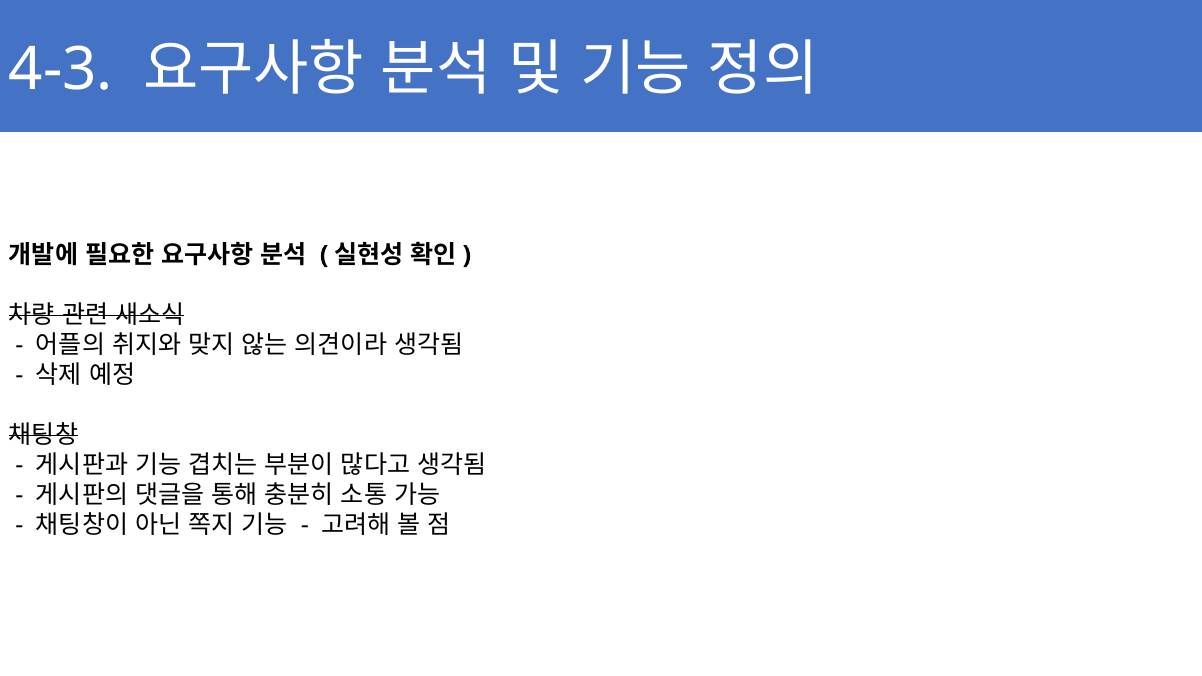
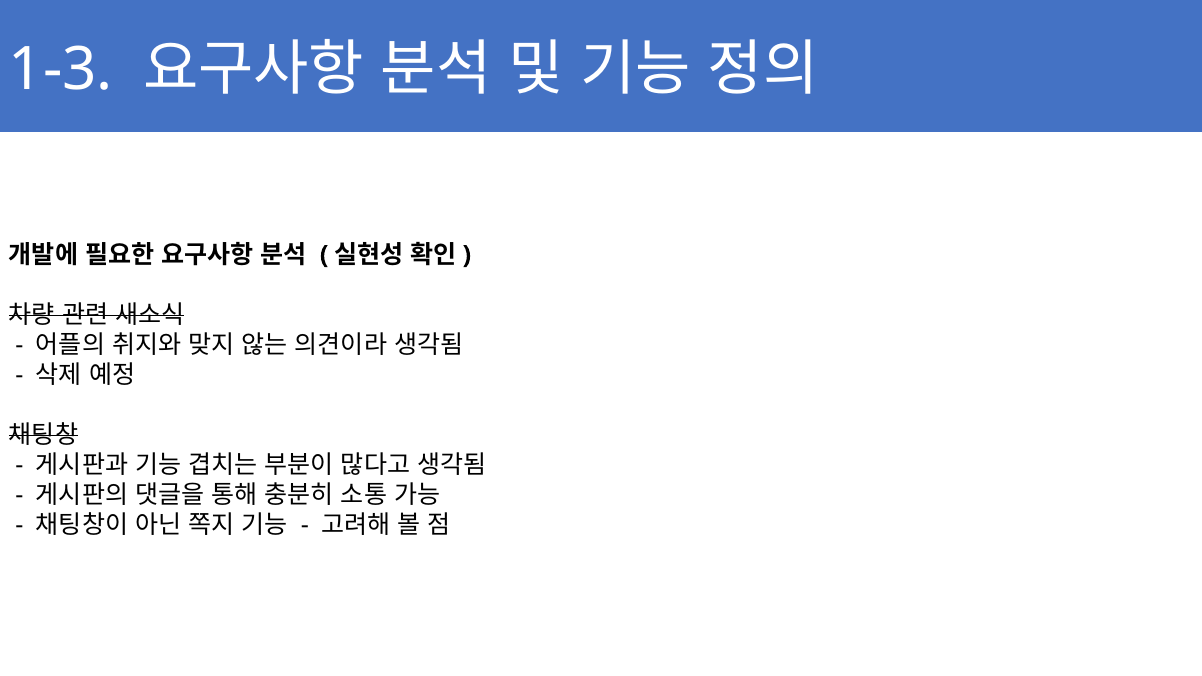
4-3: 4-3 -> 1-3
